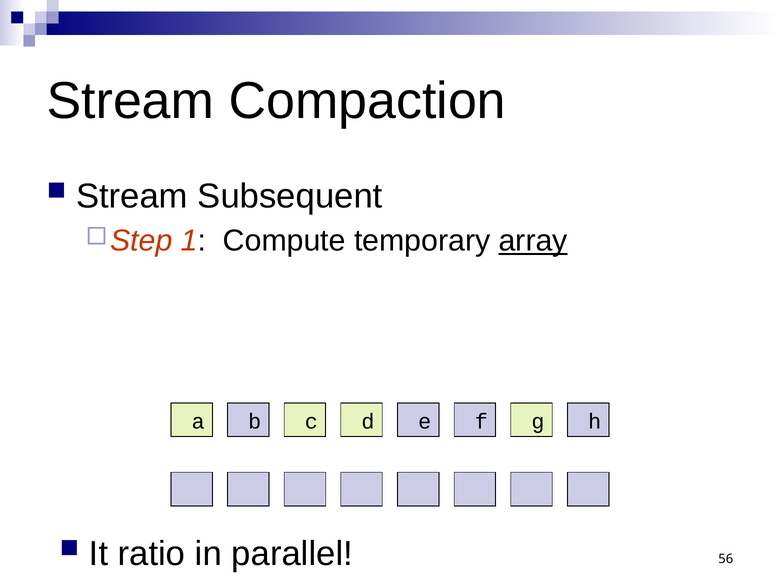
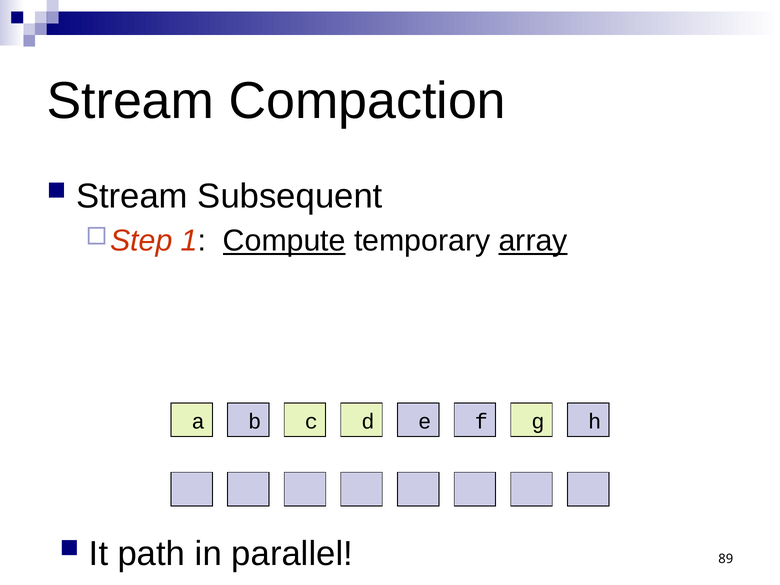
Compute underline: none -> present
ratio: ratio -> path
56: 56 -> 89
